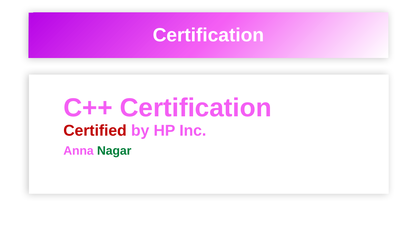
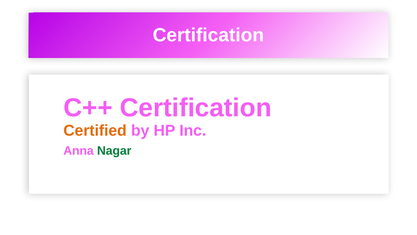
Certified colour: red -> orange
